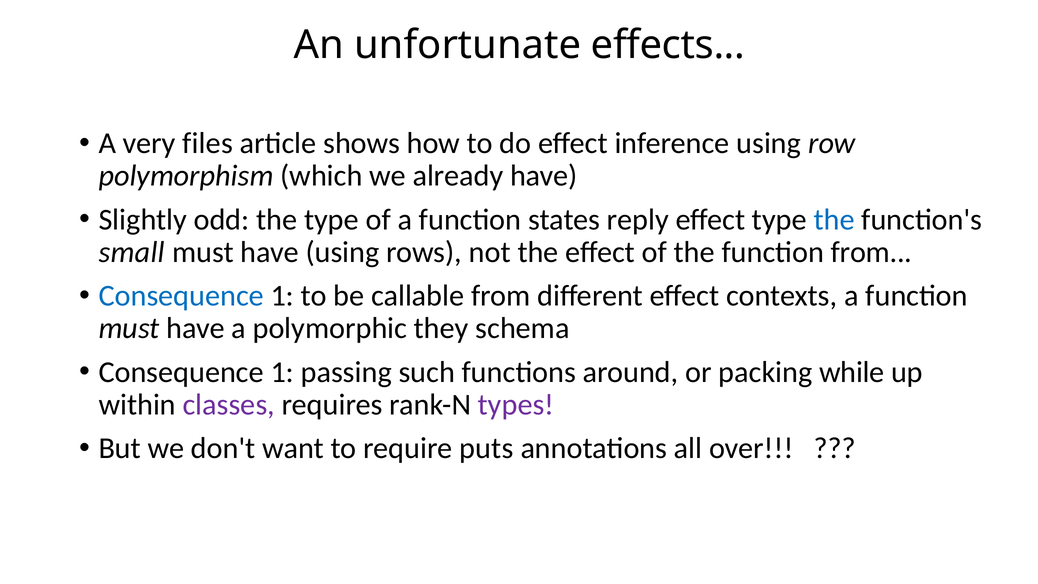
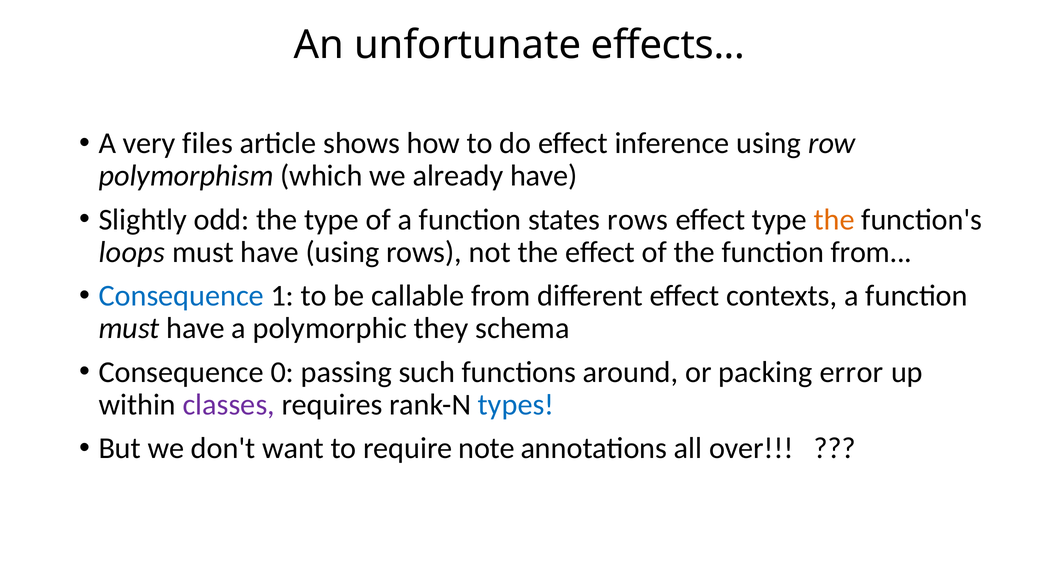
states reply: reply -> rows
the at (834, 219) colour: blue -> orange
small: small -> loops
1 at (282, 372): 1 -> 0
while: while -> error
types colour: purple -> blue
puts: puts -> note
